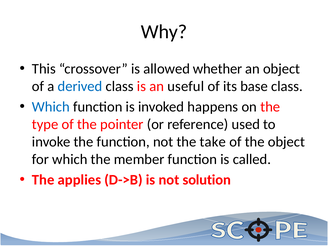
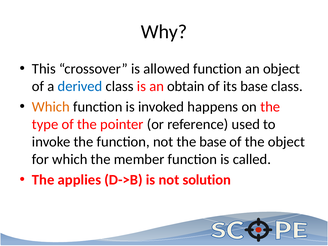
allowed whether: whether -> function
useful: useful -> obtain
Which at (51, 107) colour: blue -> orange
the take: take -> base
